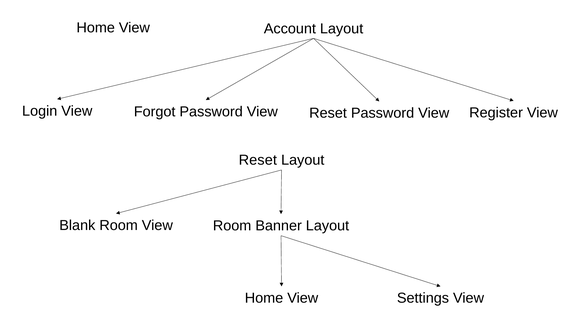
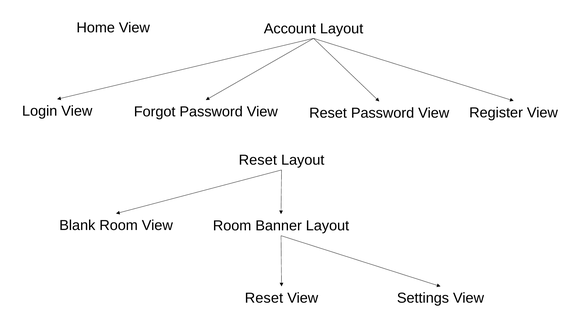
Home at (264, 298): Home -> Reset
